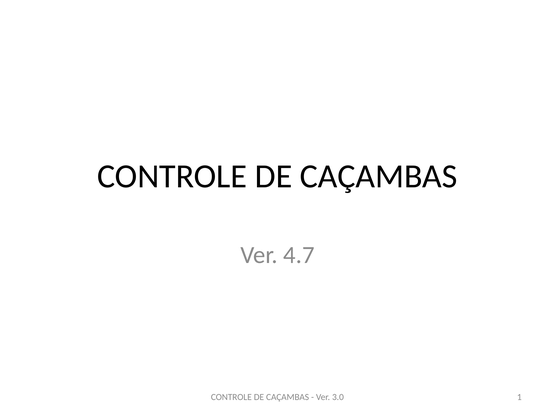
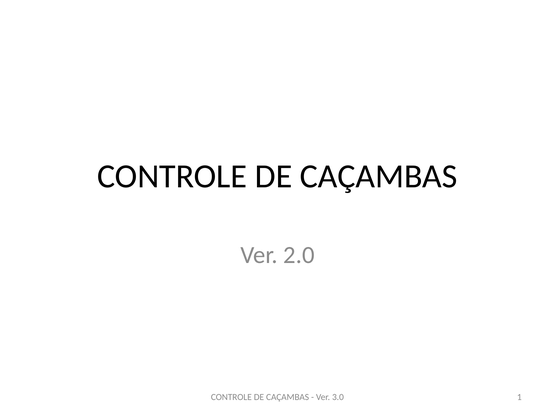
4.7: 4.7 -> 2.0
